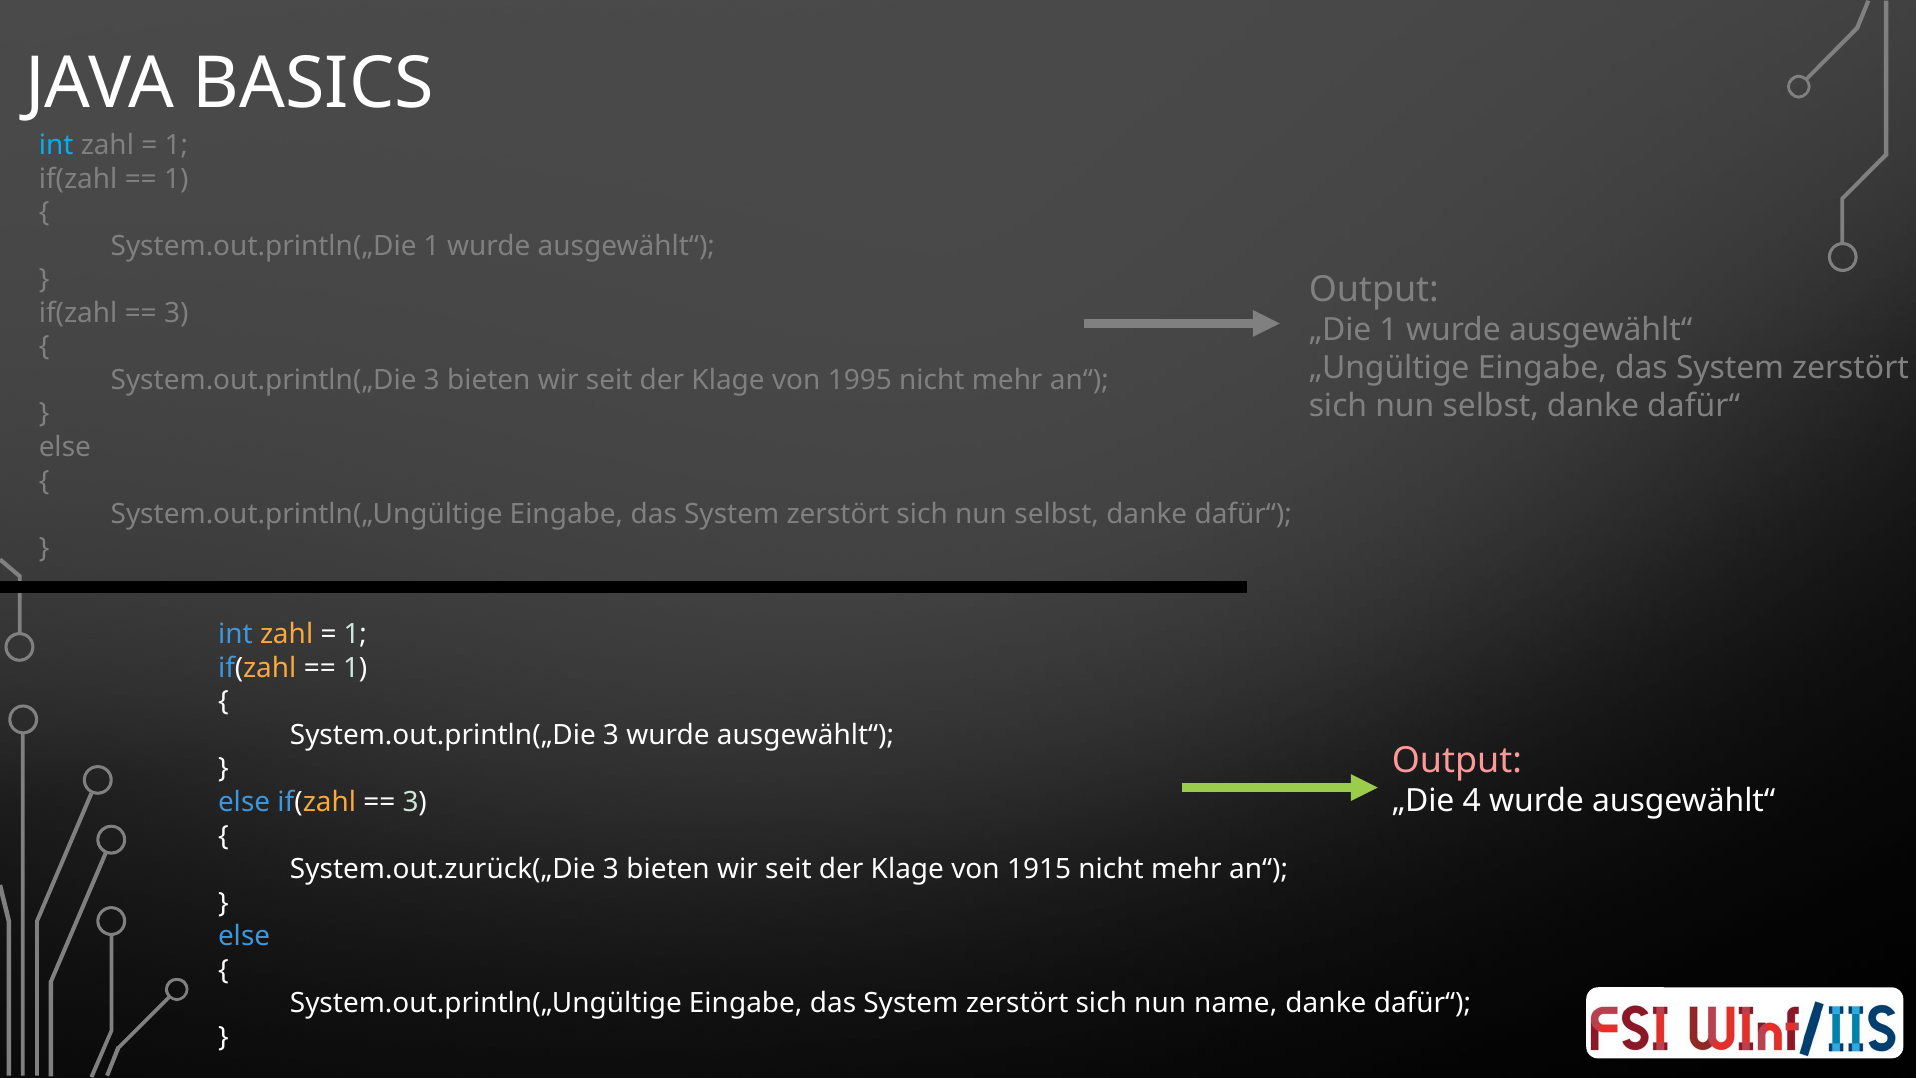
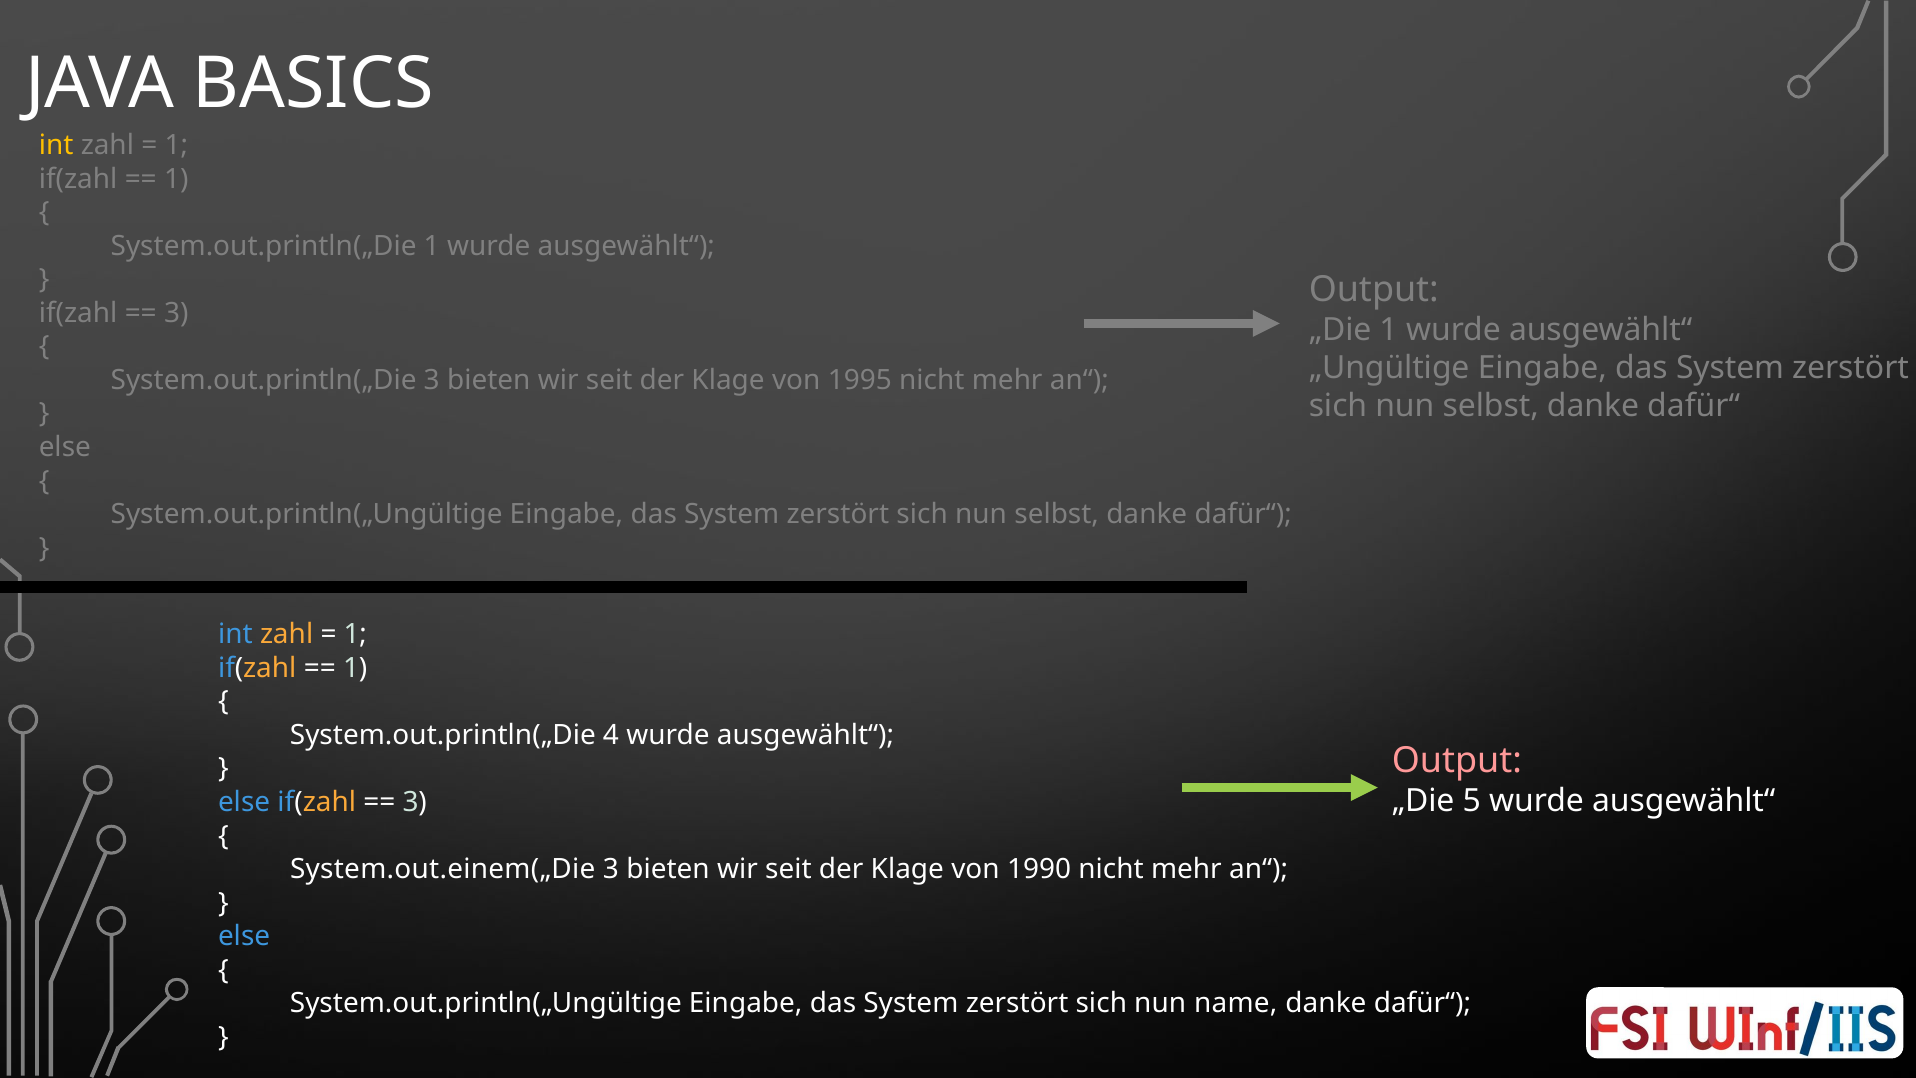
int at (56, 145) colour: light blue -> yellow
3 at (611, 735): 3 -> 4
4: 4 -> 5
System.out.zurück(„Die: System.out.zurück(„Die -> System.out.einem(„Die
1915: 1915 -> 1990
